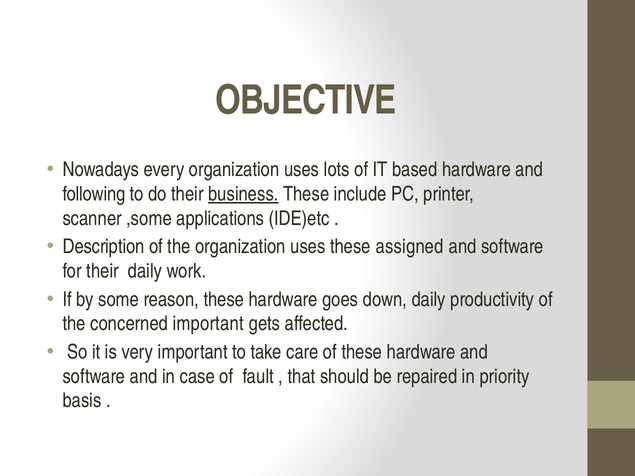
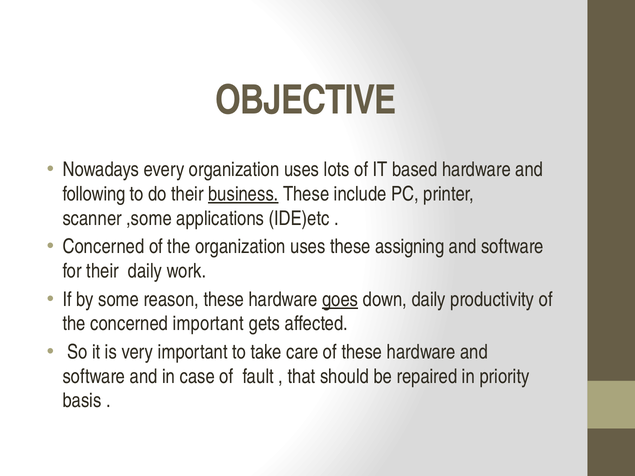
Description at (104, 247): Description -> Concerned
assigned: assigned -> assigning
goes underline: none -> present
